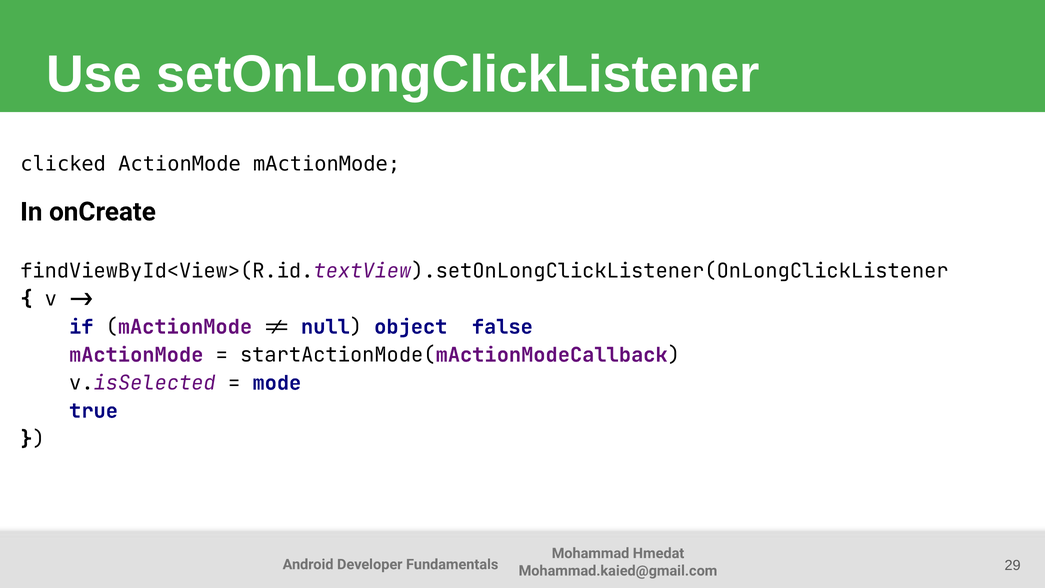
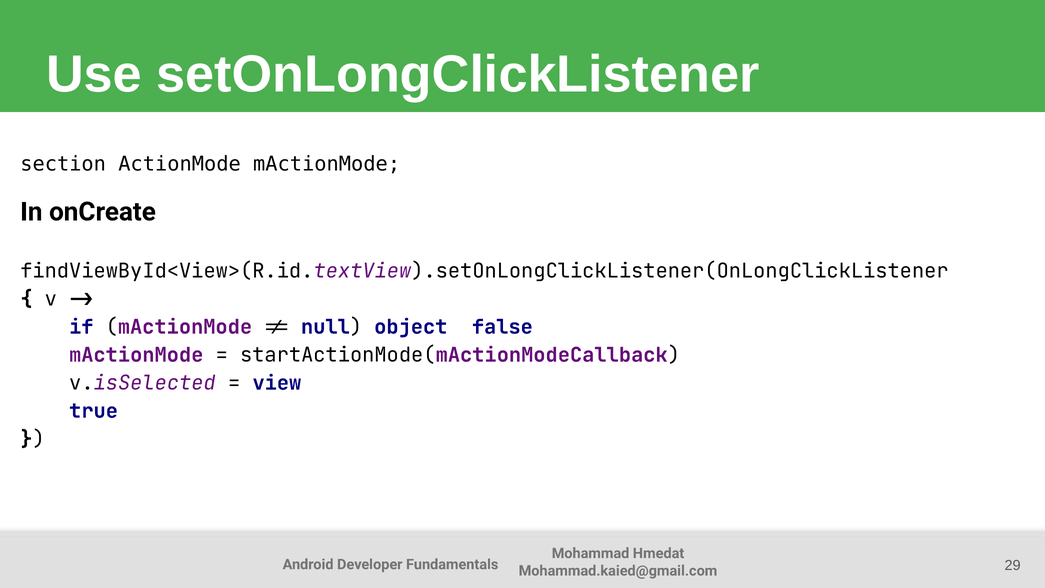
clicked: clicked -> section
mode: mode -> view
